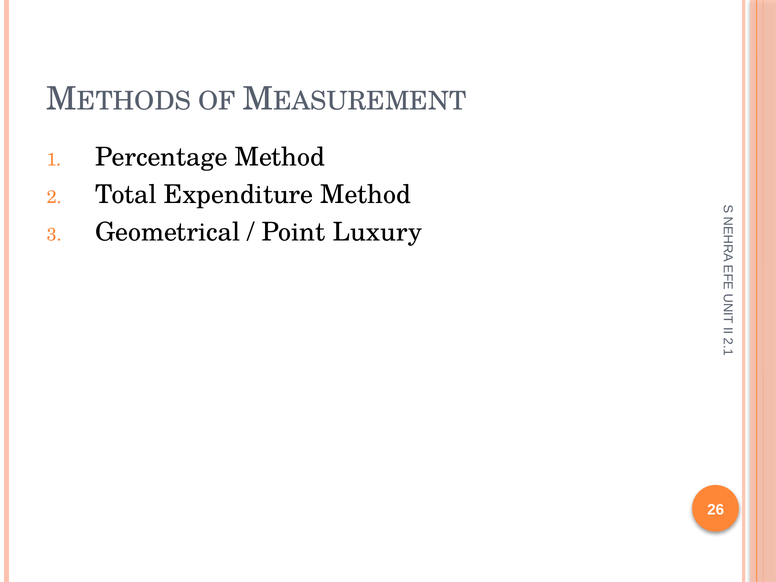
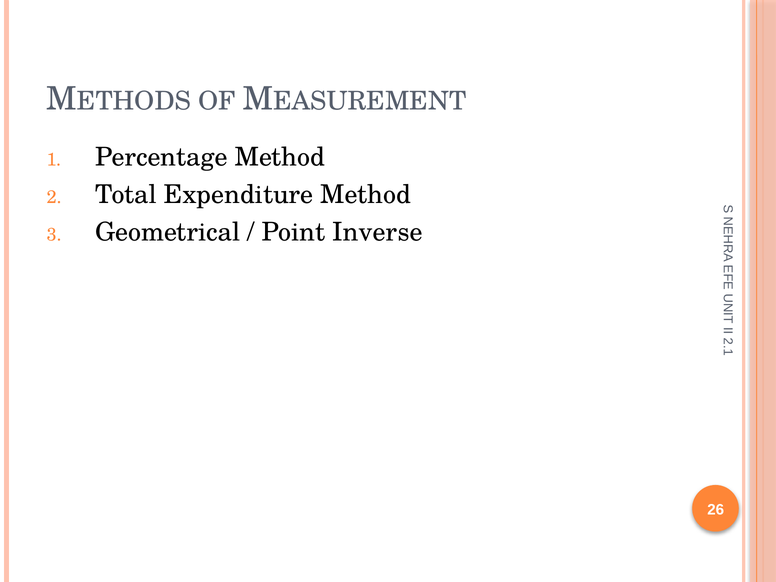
Luxury: Luxury -> Inverse
